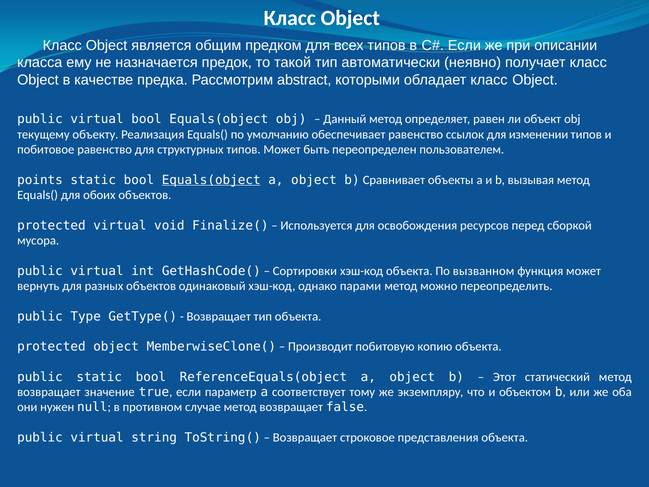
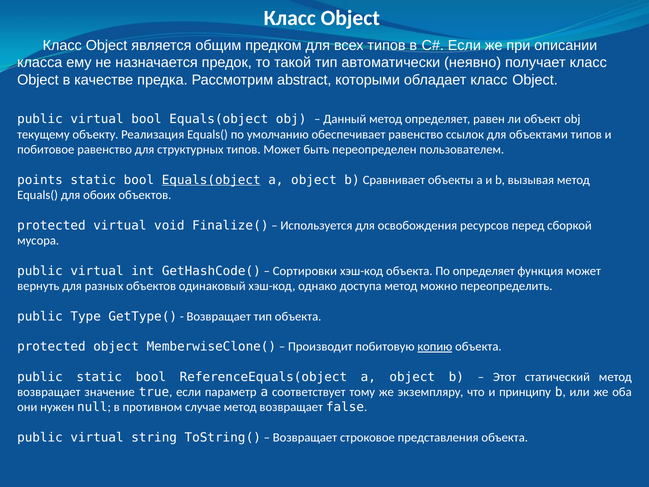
изменении: изменении -> объектами
По вызванном: вызванном -> определяет
парами: парами -> доступа
копию underline: none -> present
объектом: объектом -> принципу
